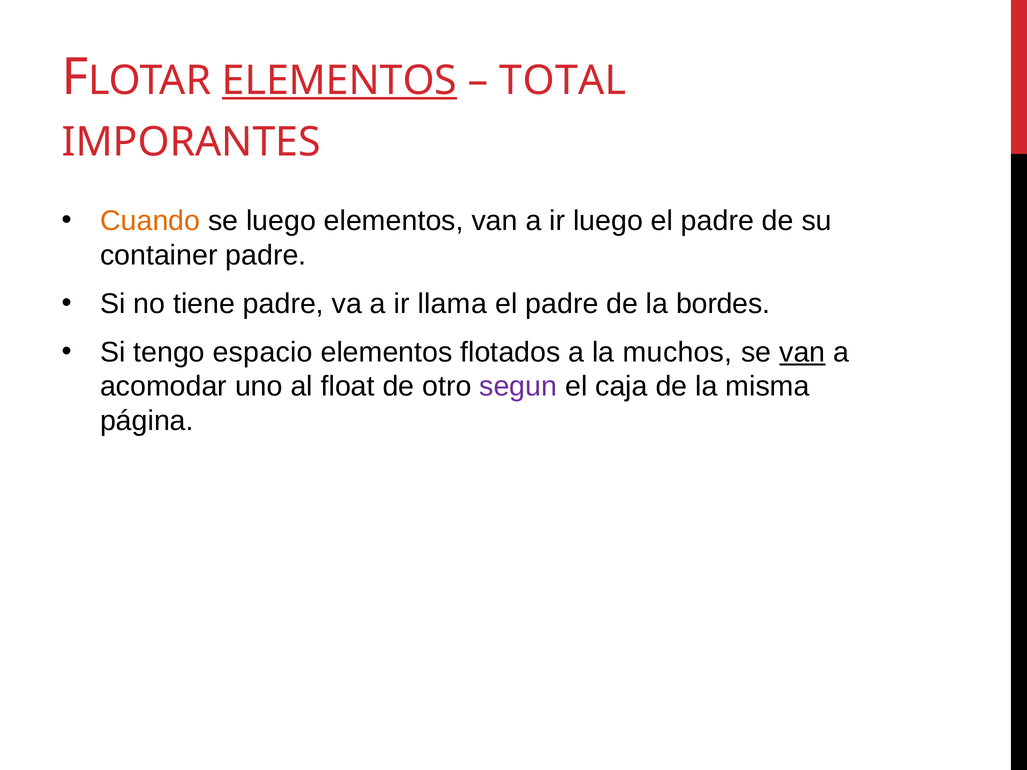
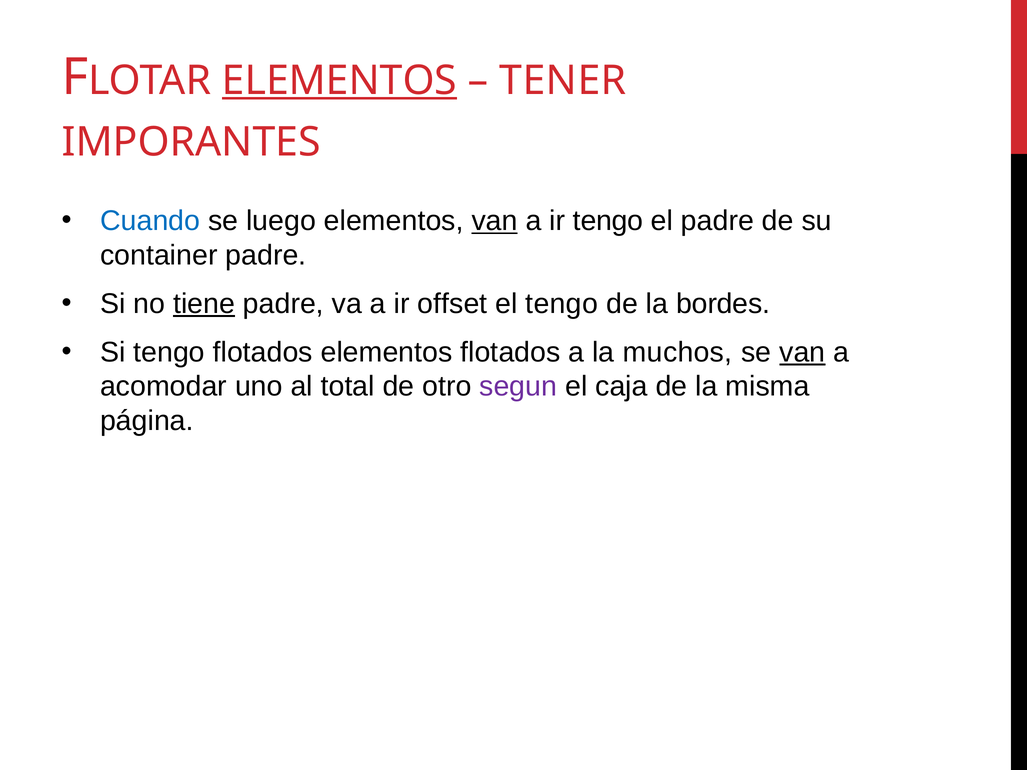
TOTAL: TOTAL -> TENER
Cuando colour: orange -> blue
van at (495, 221) underline: none -> present
ir luego: luego -> tengo
tiene underline: none -> present
llama: llama -> offset
padre at (562, 304): padre -> tengo
tengo espacio: espacio -> flotados
float: float -> total
